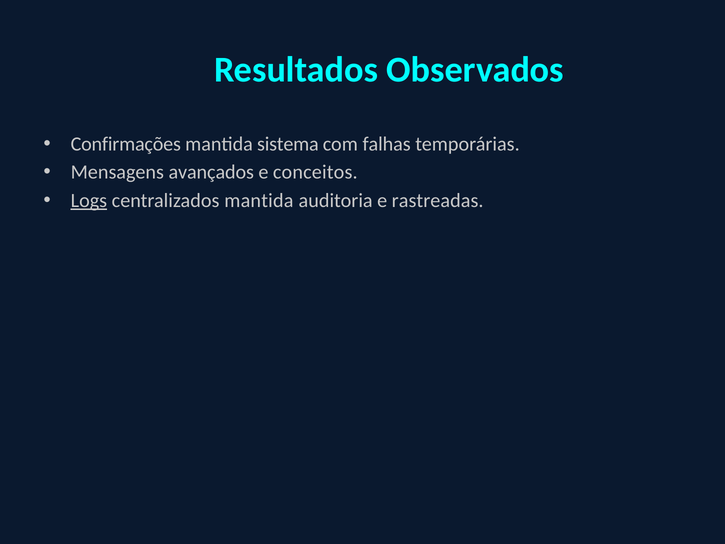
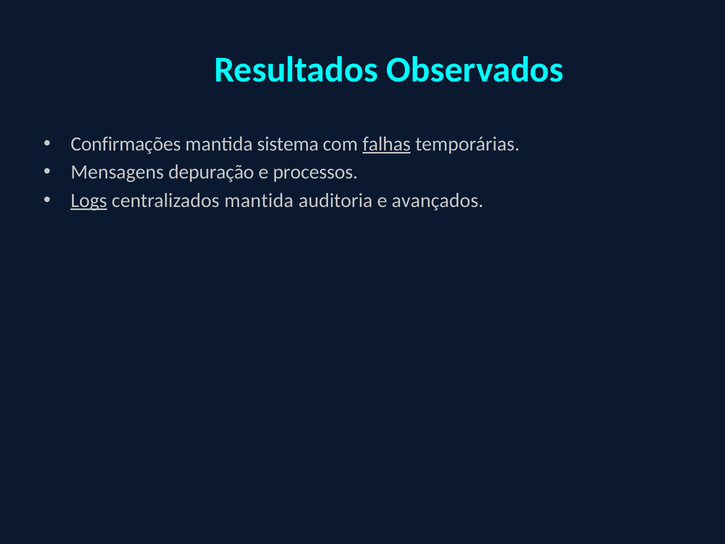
falhas underline: none -> present
avançados: avançados -> depuração
conceitos: conceitos -> processos
rastreadas: rastreadas -> avançados
